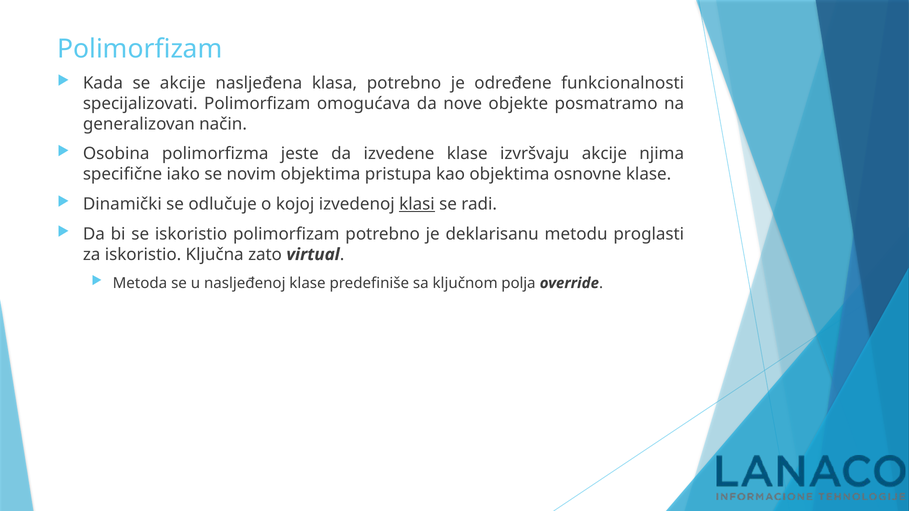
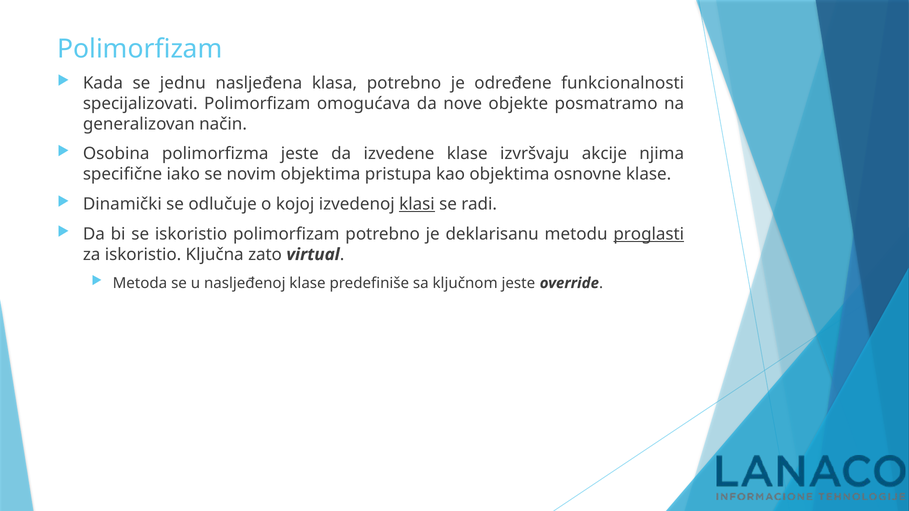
se akcije: akcije -> jednu
proglasti underline: none -> present
ključnom polja: polja -> jeste
